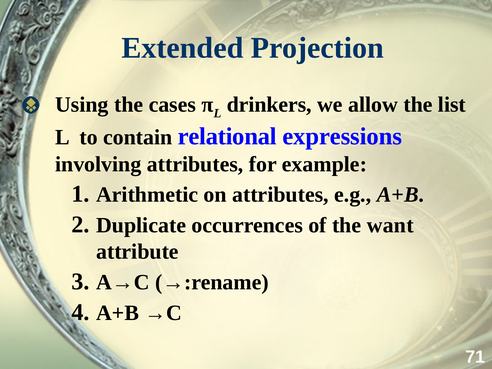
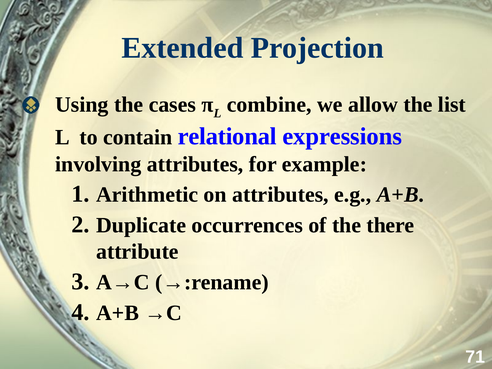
drinkers: drinkers -> combine
want: want -> there
